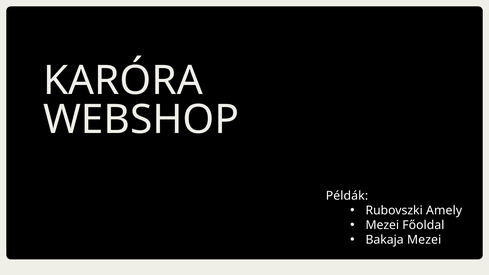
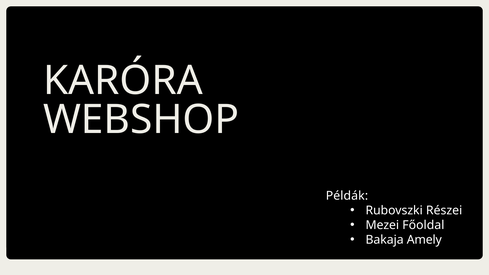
Amely: Amely -> Részei
Bakaja Mezei: Mezei -> Amely
